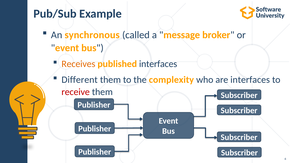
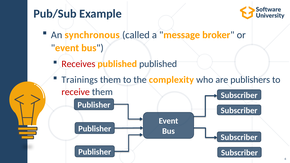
Receives colour: orange -> red
published interfaces: interfaces -> published
Different: Different -> Trainings
are interfaces: interfaces -> publishers
